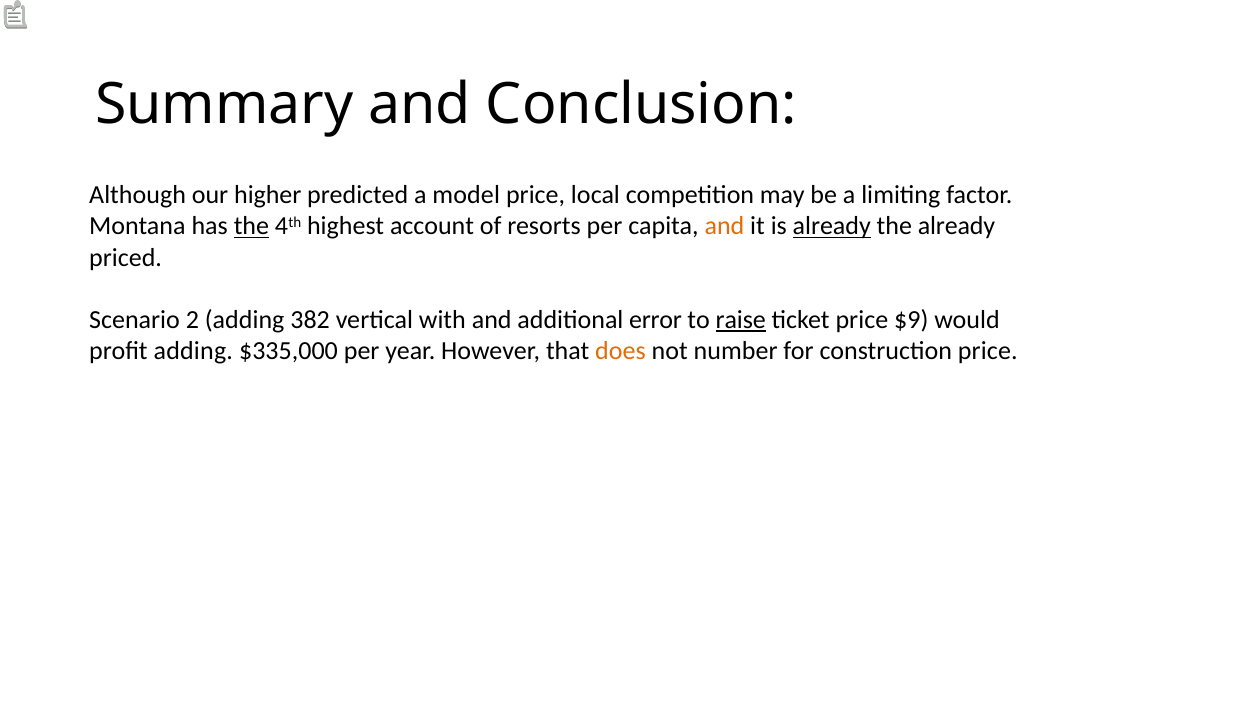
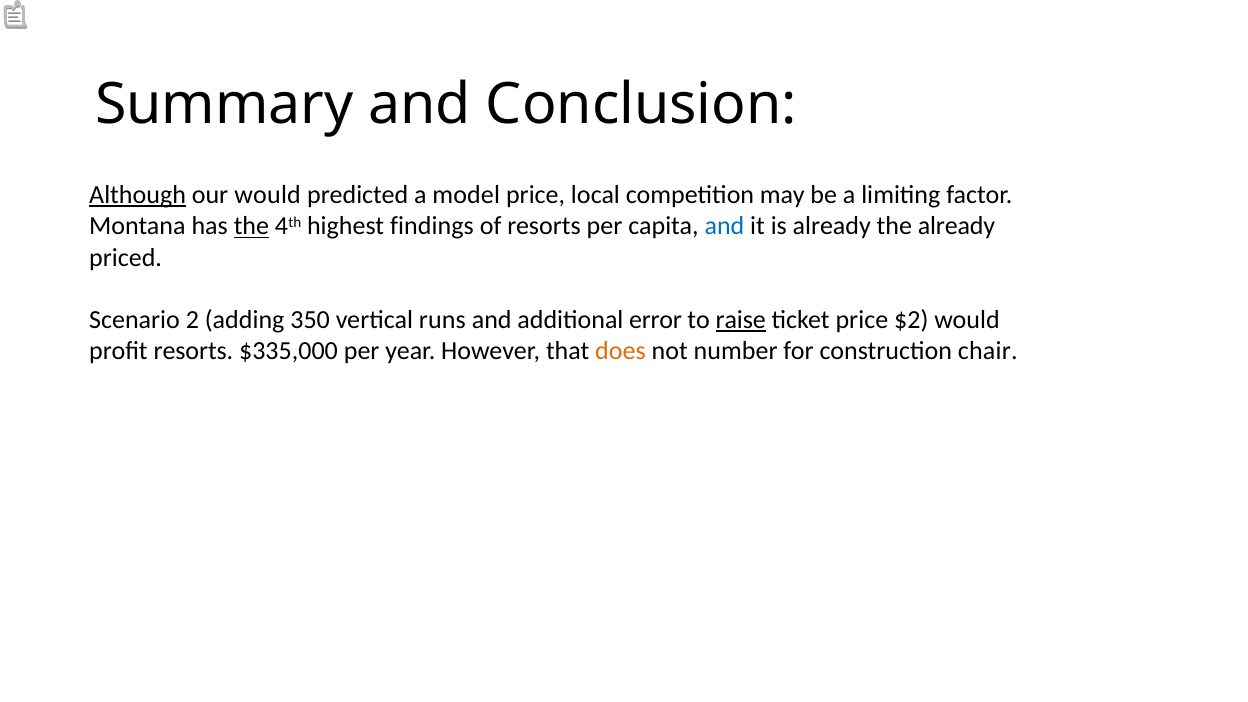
Although underline: none -> present
our higher: higher -> would
account: account -> findings
and at (724, 226) colour: orange -> blue
already at (832, 226) underline: present -> none
382: 382 -> 350
with: with -> runs
$9: $9 -> $2
profit adding: adding -> resorts
construction price: price -> chair
